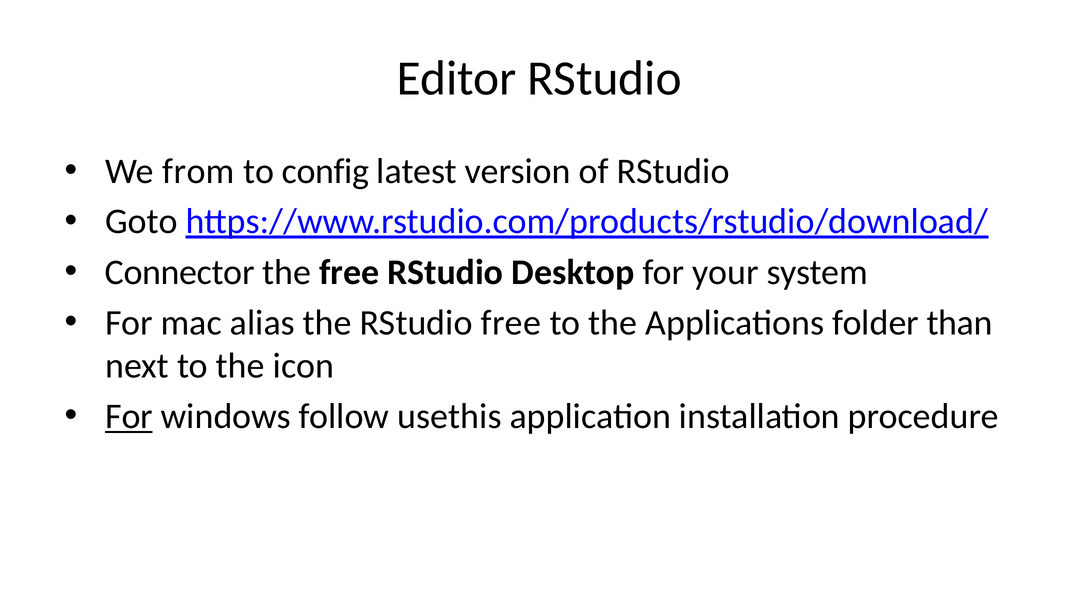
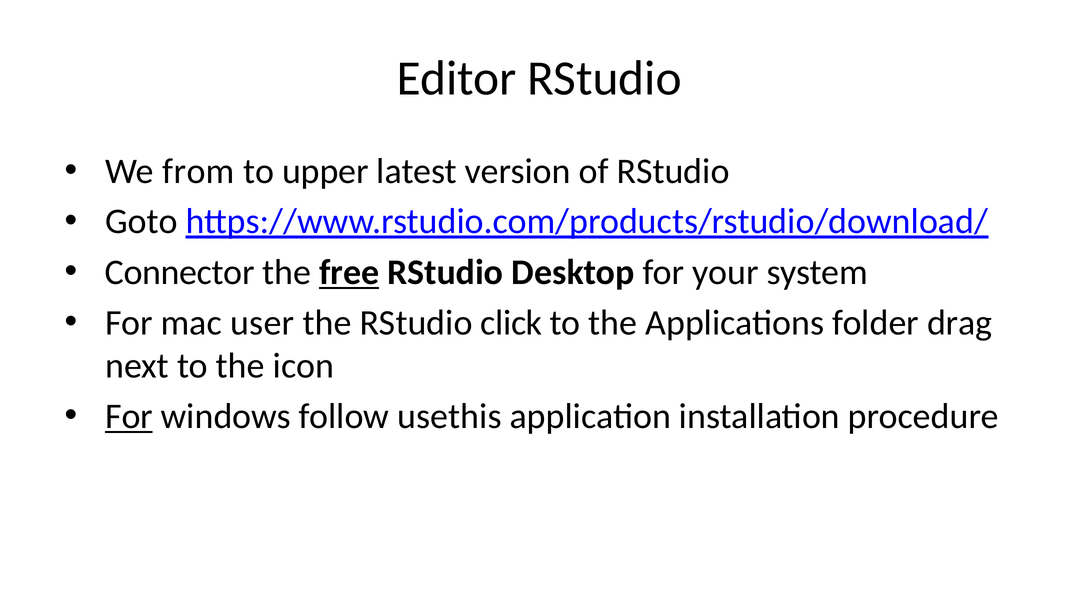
config: config -> upper
free at (349, 273) underline: none -> present
alias: alias -> user
RStudio free: free -> click
than: than -> drag
